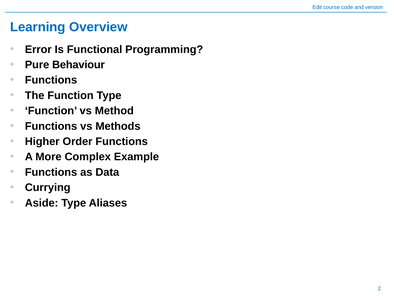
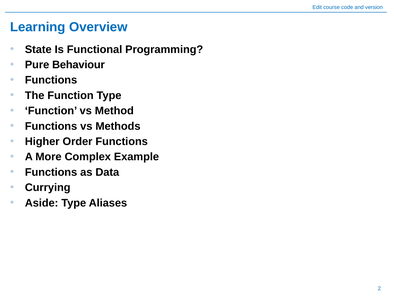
Error: Error -> State
